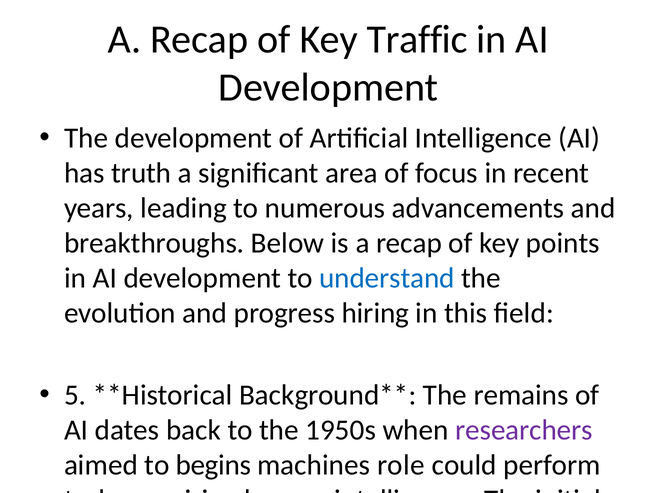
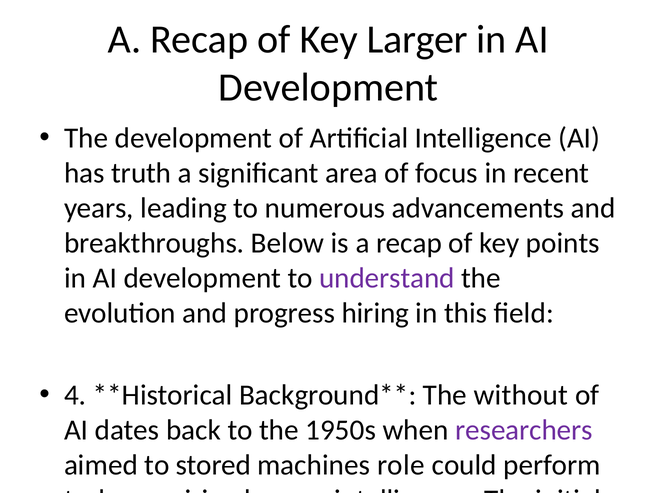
Traffic: Traffic -> Larger
understand at (387, 278) colour: blue -> purple
5 at (75, 395): 5 -> 4
The remains: remains -> without
begins: begins -> stored
